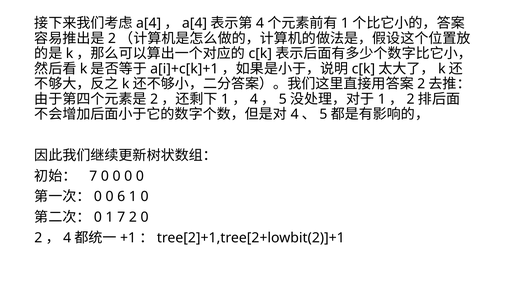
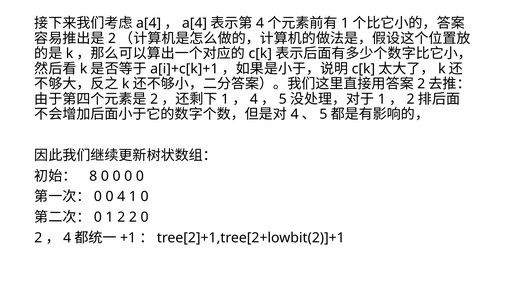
7 at (93, 176): 7 -> 8
0 6: 6 -> 4
1 7: 7 -> 2
